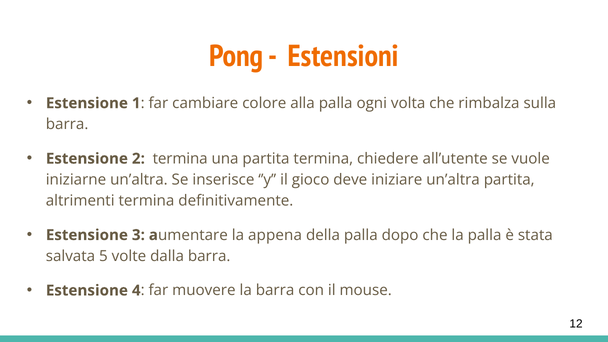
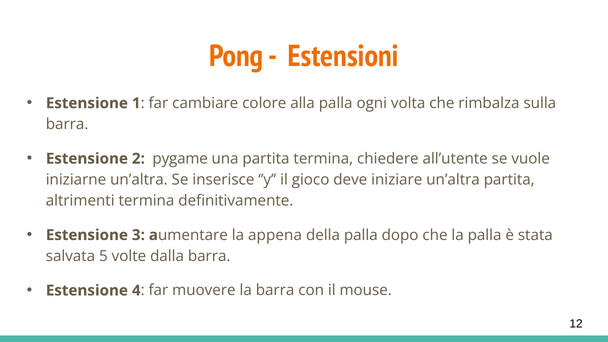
2 termina: termina -> pygame
